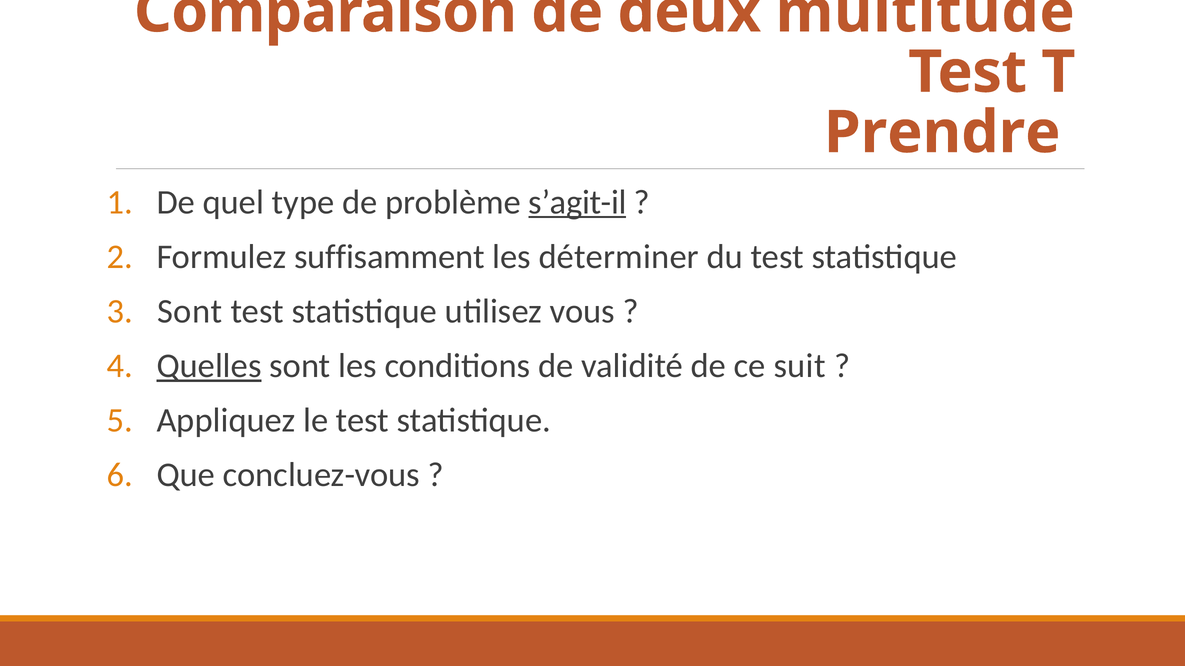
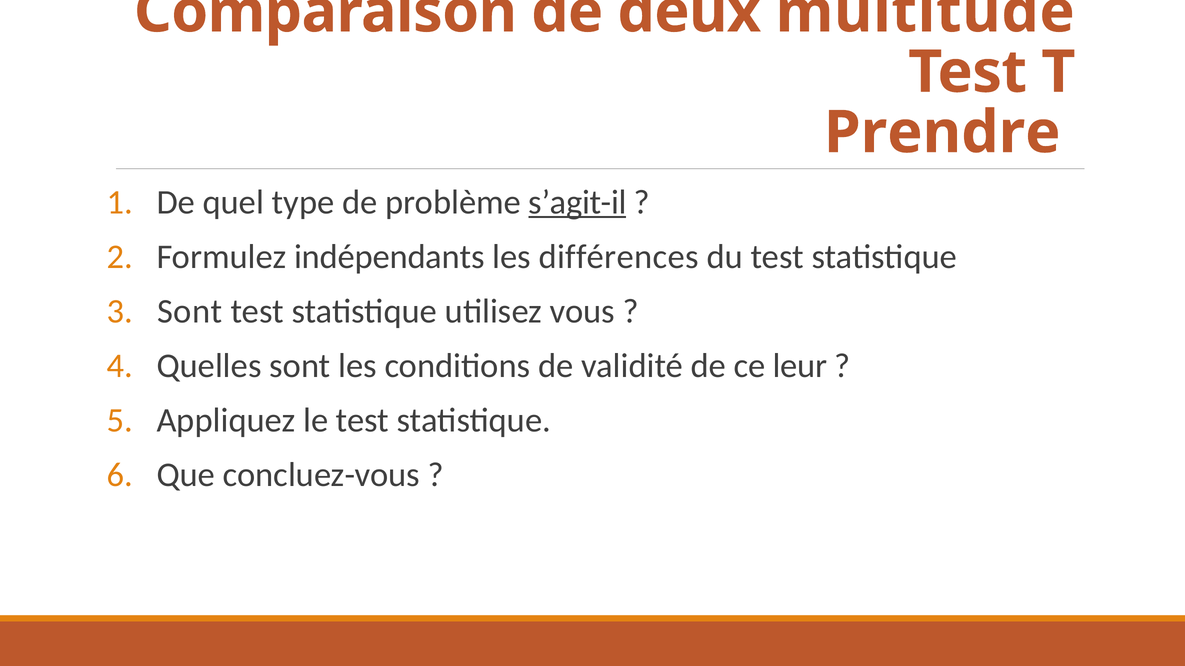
suffisamment: suffisamment -> indépendants
déterminer: déterminer -> différences
Quelles underline: present -> none
suit: suit -> leur
